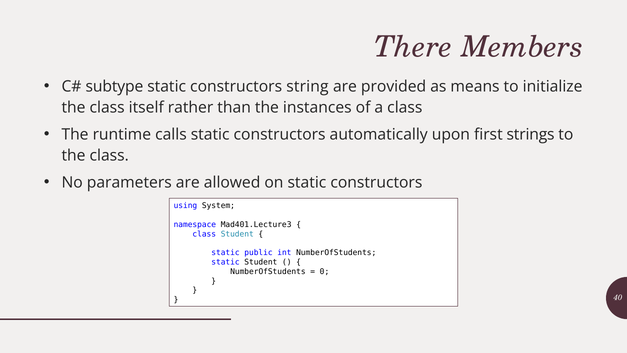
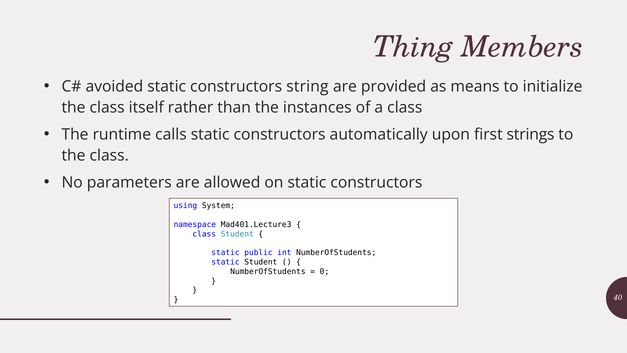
There: There -> Thing
subtype: subtype -> avoided
